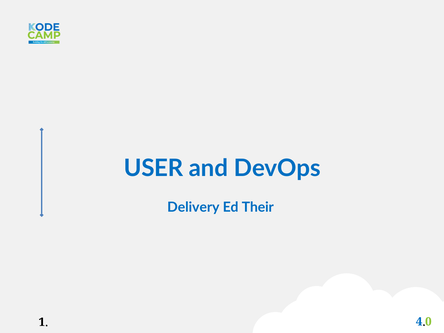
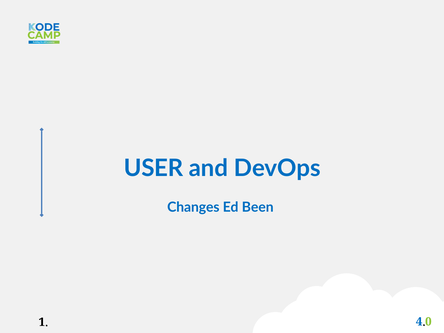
Delivery: Delivery -> Changes
Their: Their -> Been
